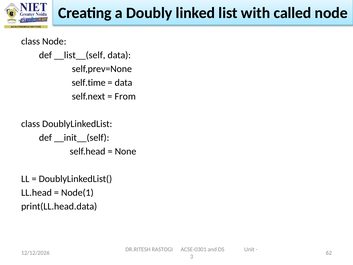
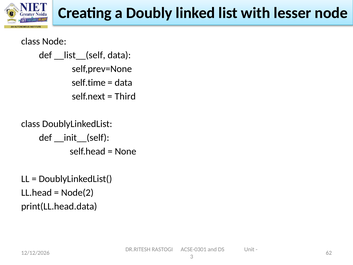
called: called -> lesser
From: From -> Third
Node(1: Node(1 -> Node(2
